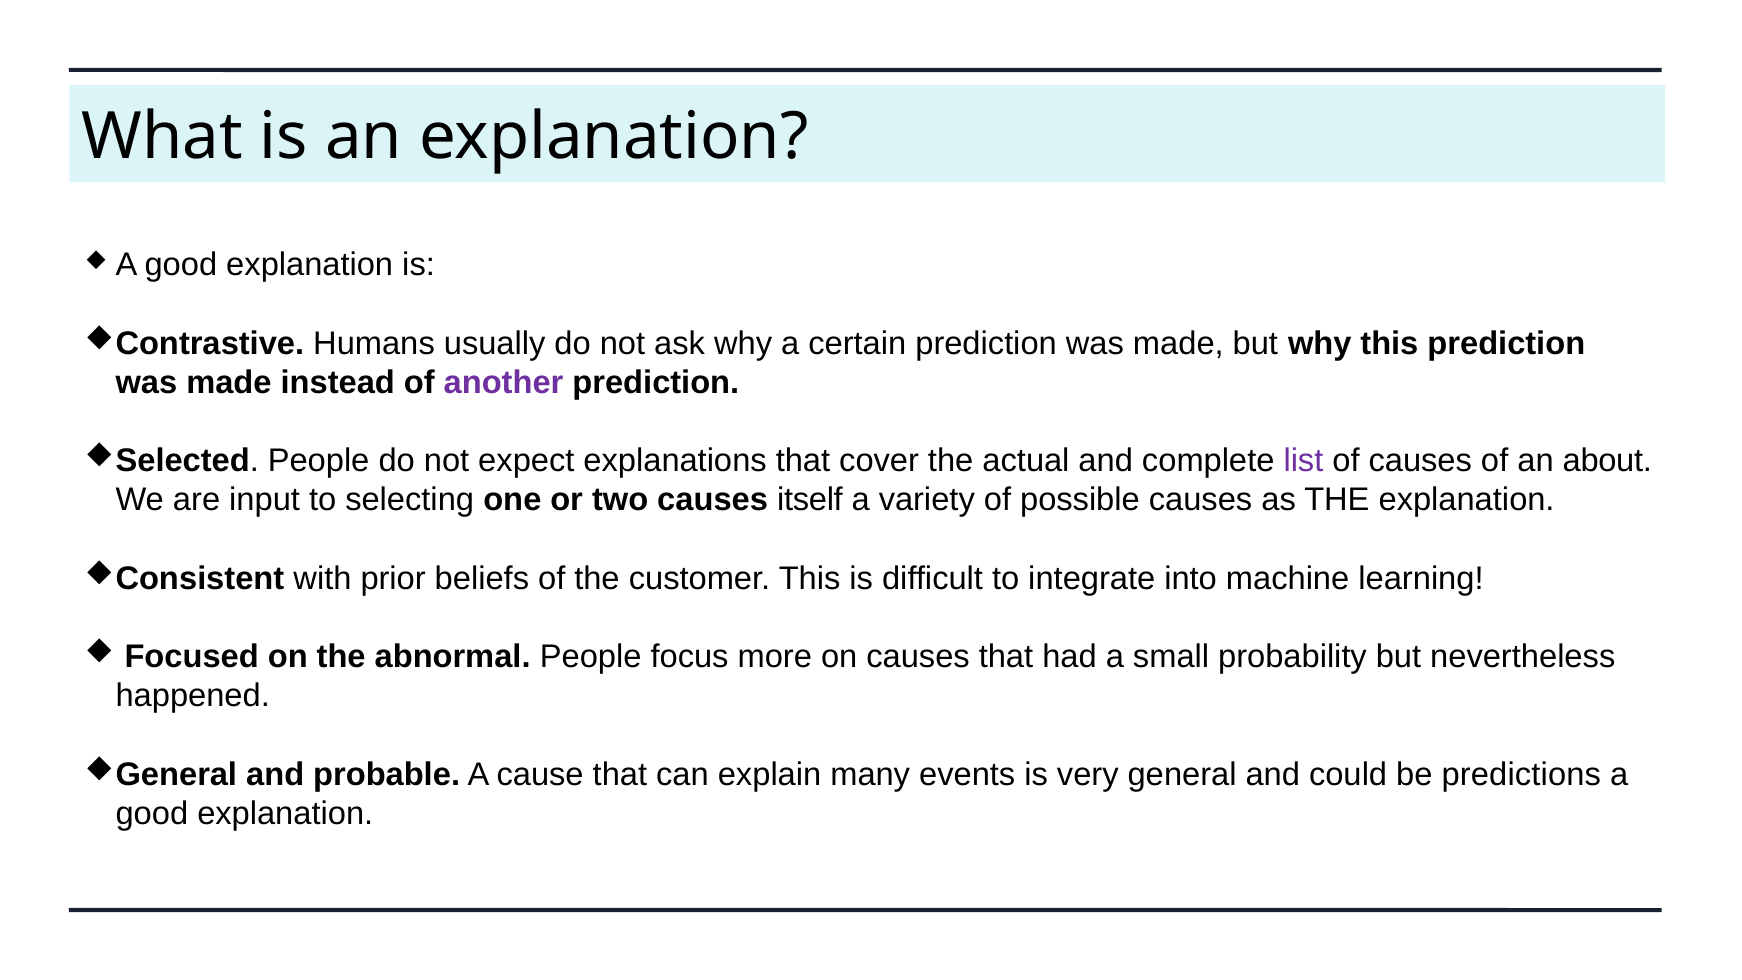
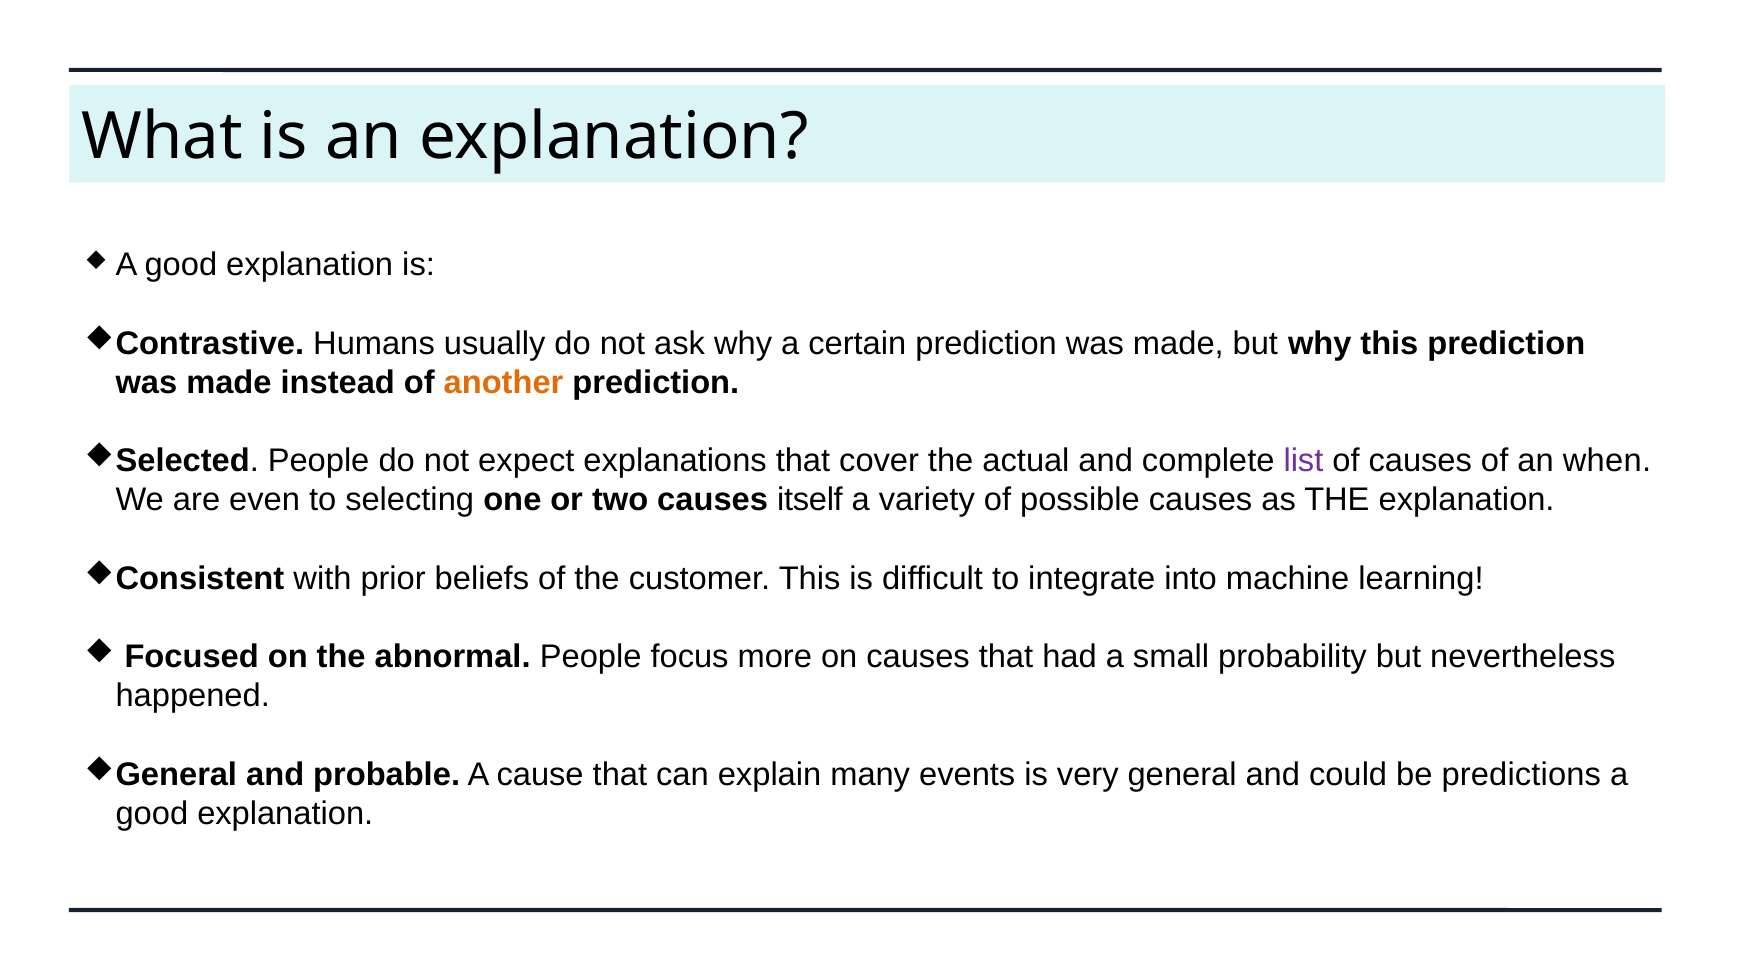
another colour: purple -> orange
about: about -> when
input: input -> even
